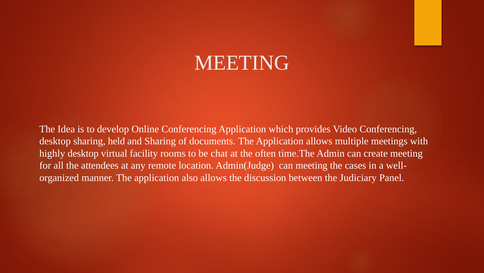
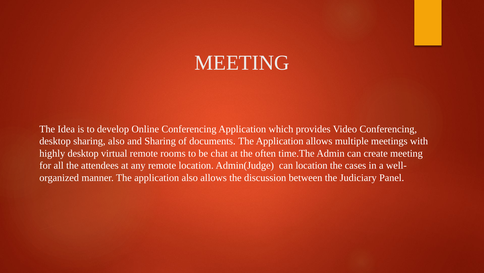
sharing held: held -> also
virtual facility: facility -> remote
can meeting: meeting -> location
